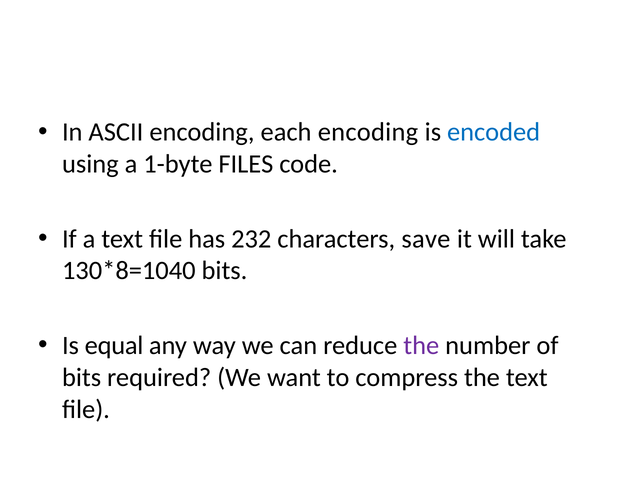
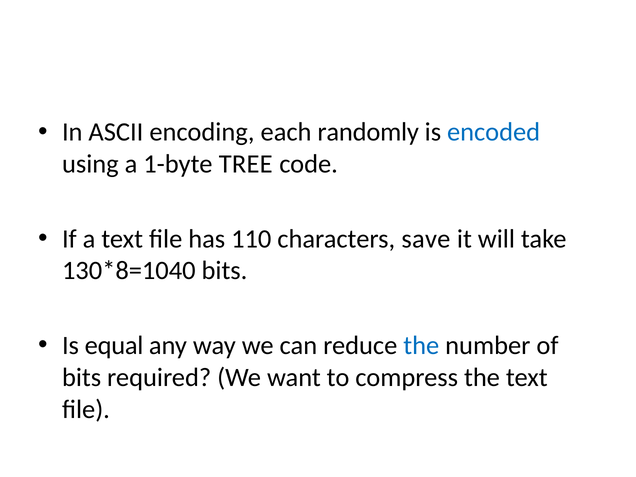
each encoding: encoding -> randomly
FILES: FILES -> TREE
232: 232 -> 110
the at (421, 346) colour: purple -> blue
